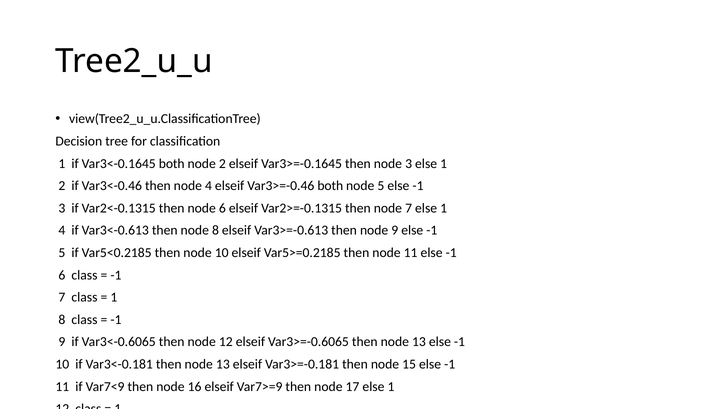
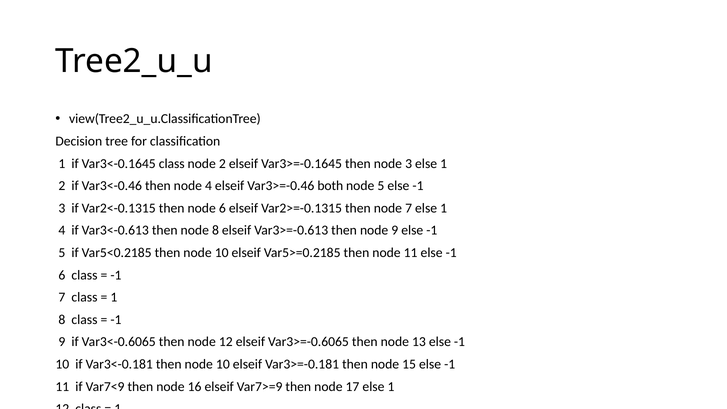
Var3<-0.1645 both: both -> class
Var3<-0.181 then node 13: 13 -> 10
